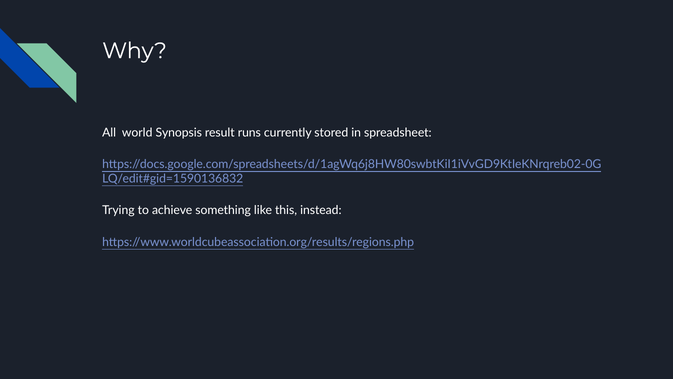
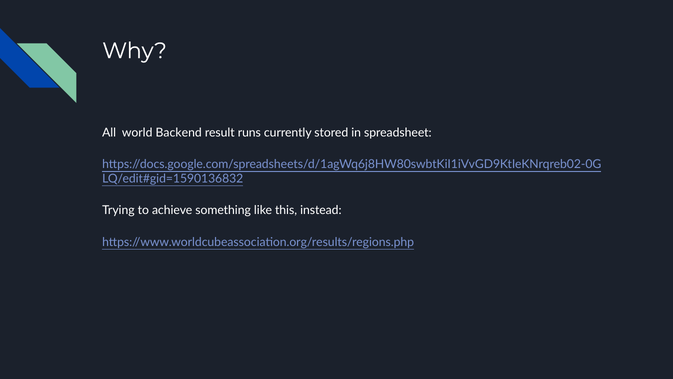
Synopsis: Synopsis -> Backend
